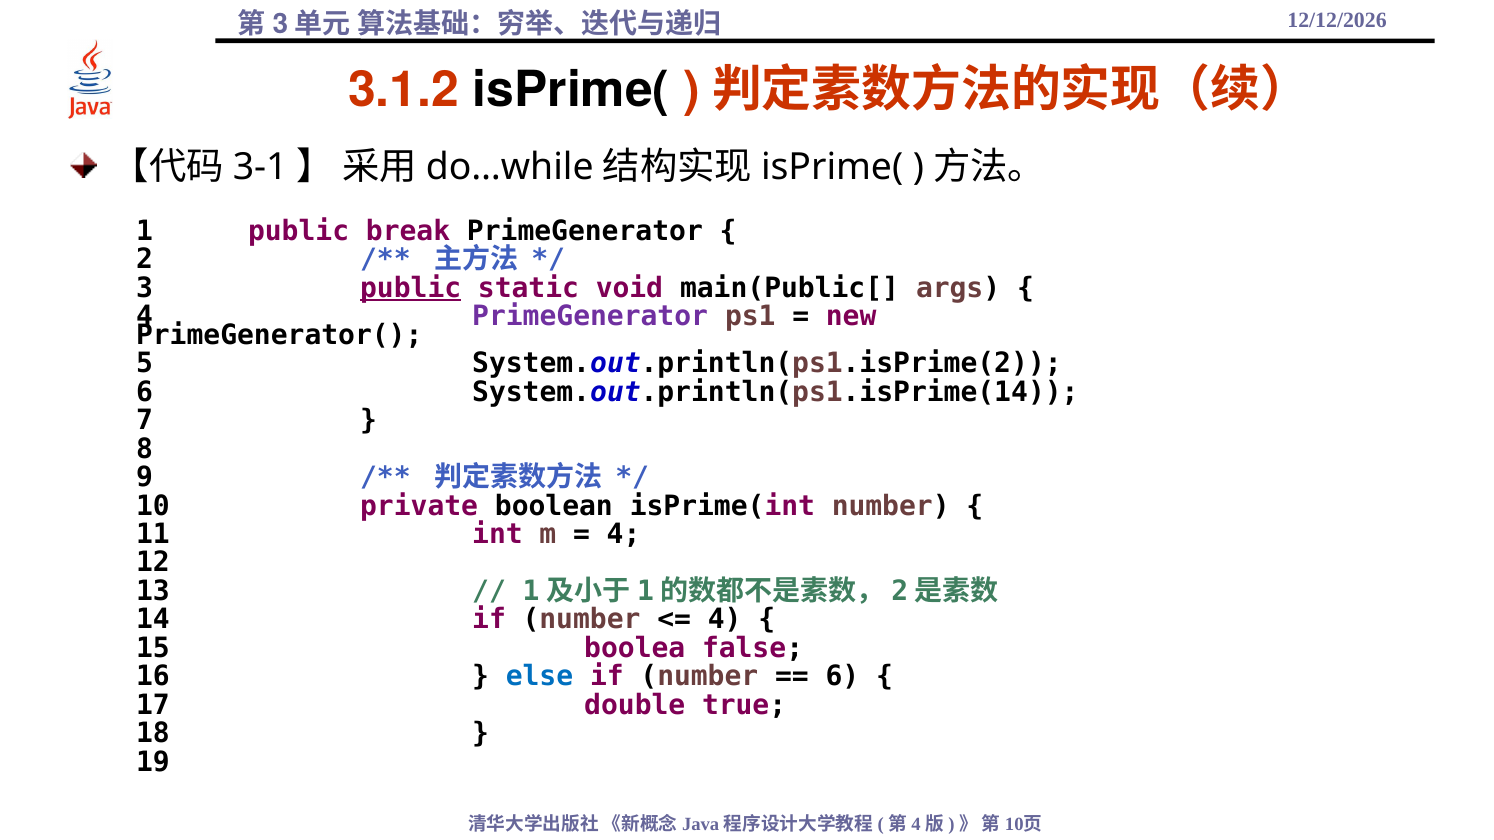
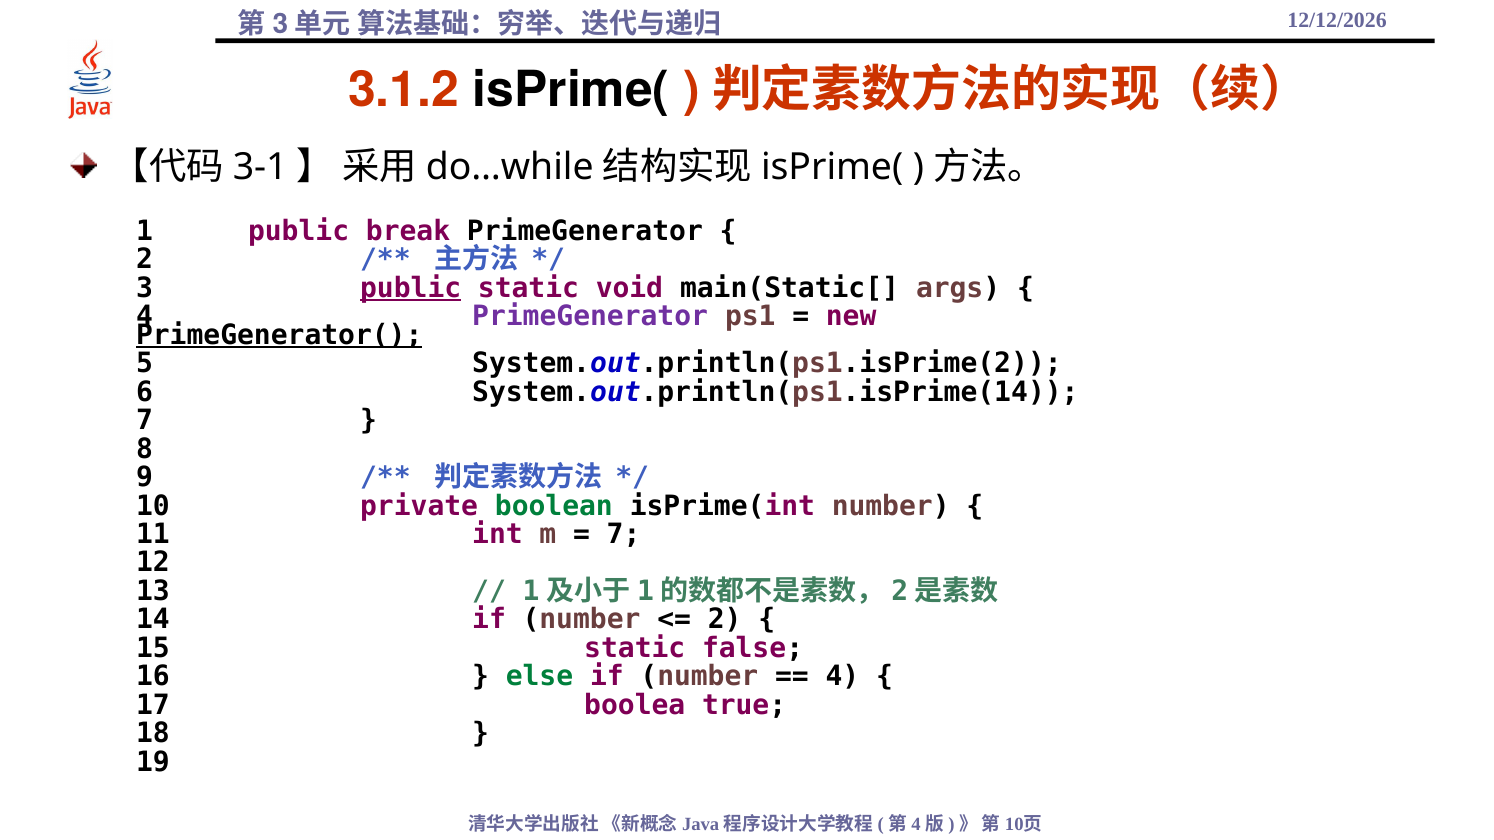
main(Public[: main(Public[ -> main(Static[
PrimeGenerator( underline: none -> present
boolean colour: black -> green
4 at (624, 535): 4 -> 7
4 at (725, 620): 4 -> 2
15 boolea: boolea -> static
else colour: blue -> green
6 at (842, 677): 6 -> 4
double: double -> boolea
